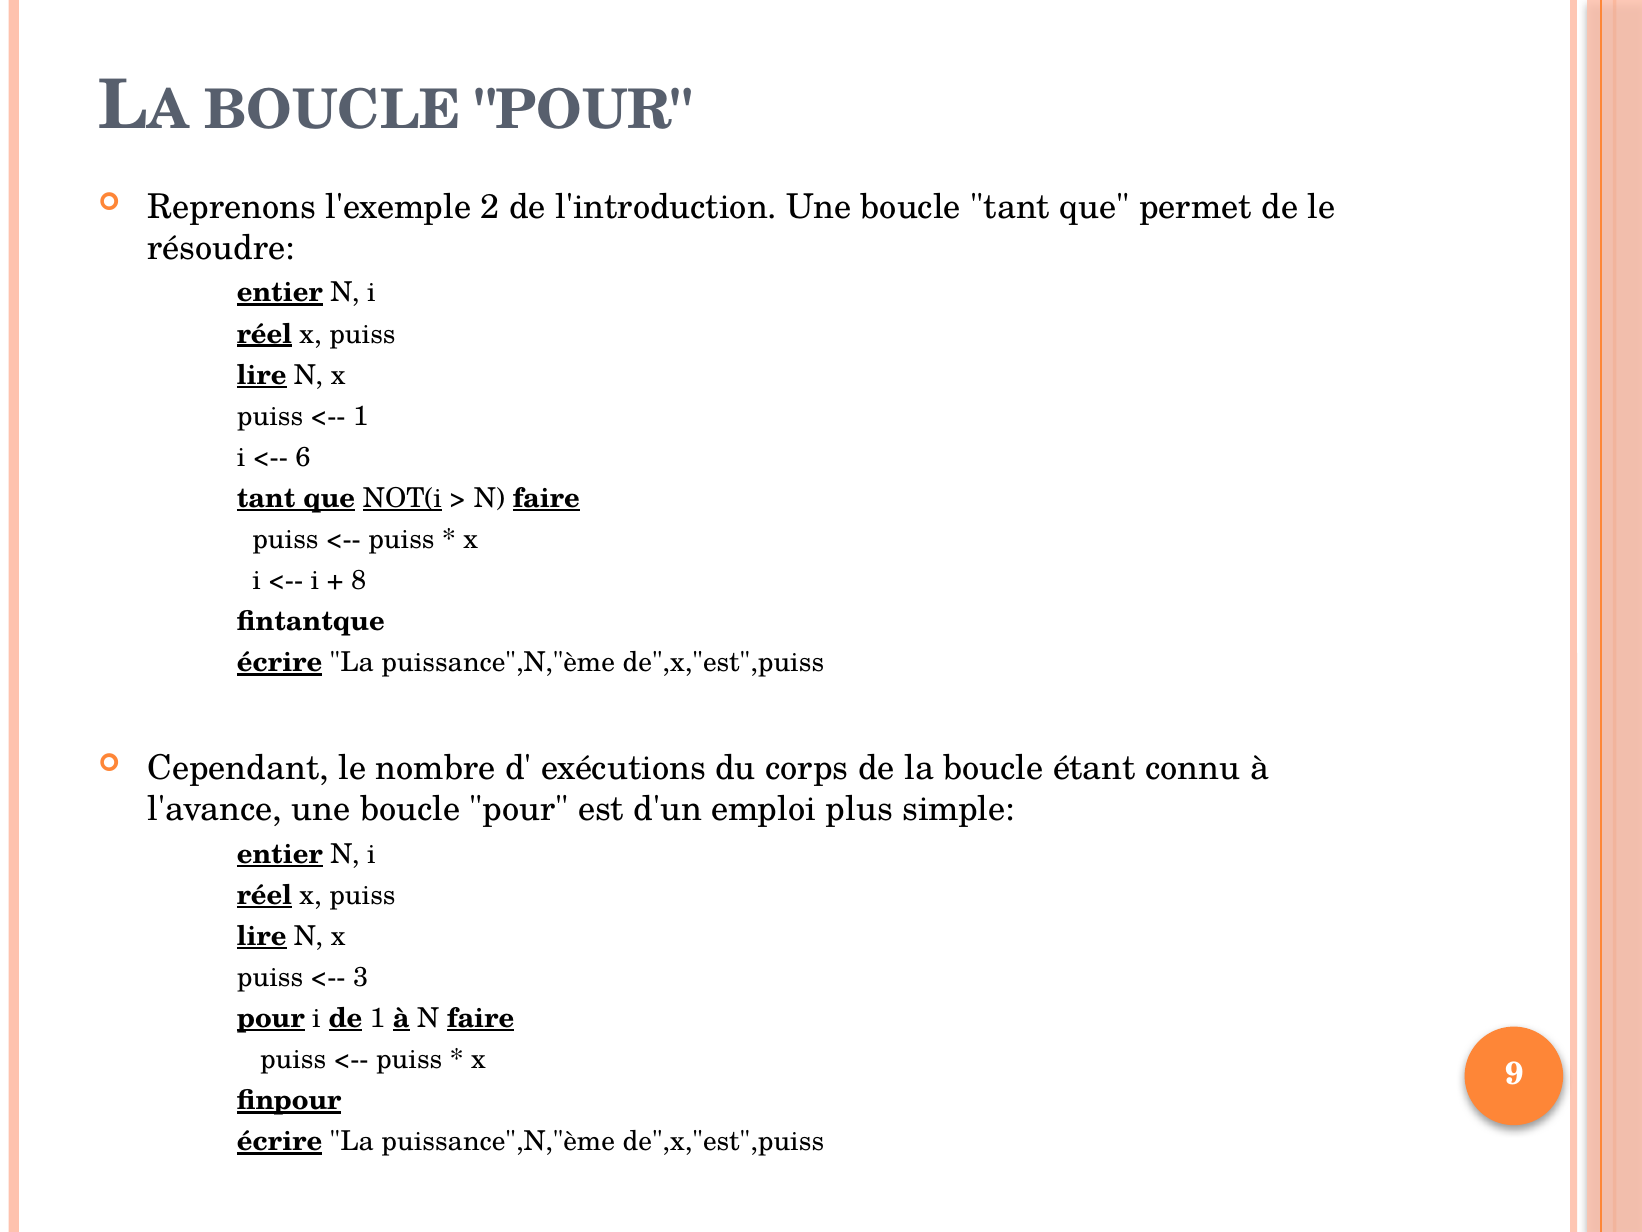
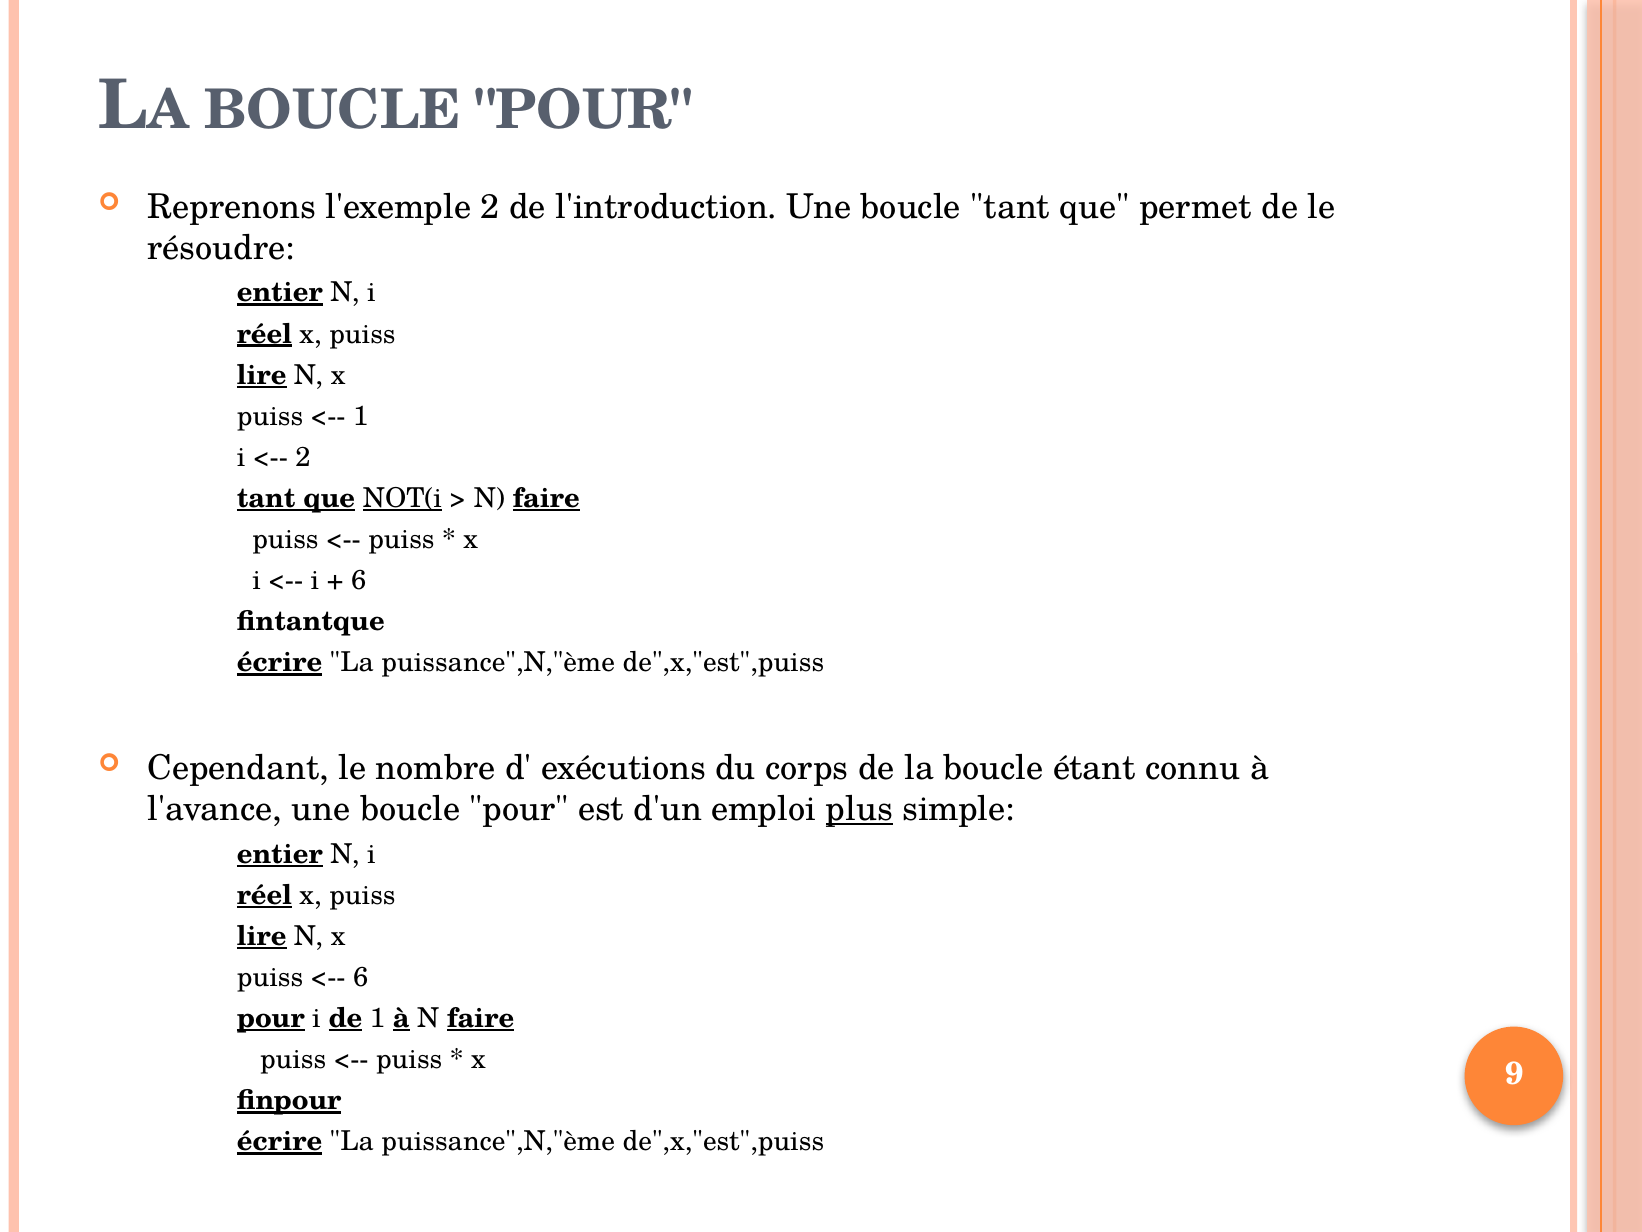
6 at (303, 457): 6 -> 2
8 at (359, 580): 8 -> 6
plus underline: none -> present
3 at (361, 977): 3 -> 6
